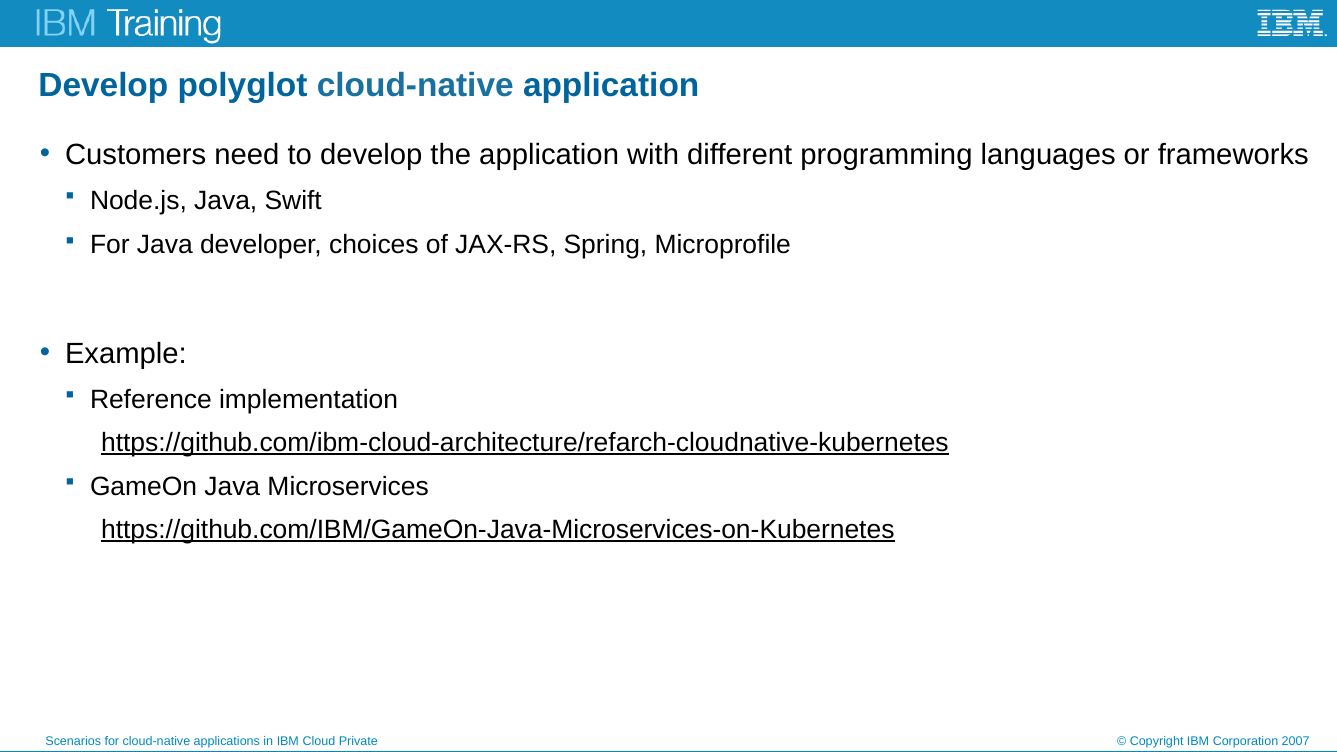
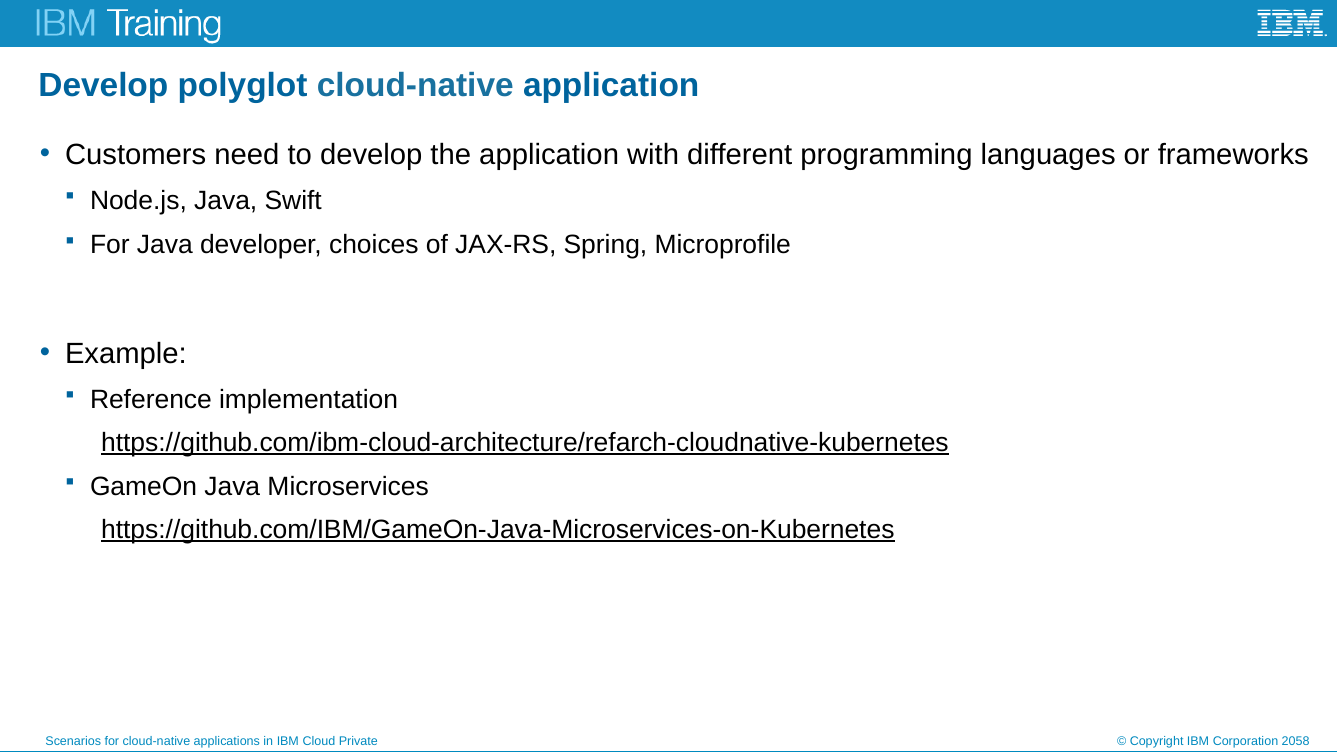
2007: 2007 -> 2058
